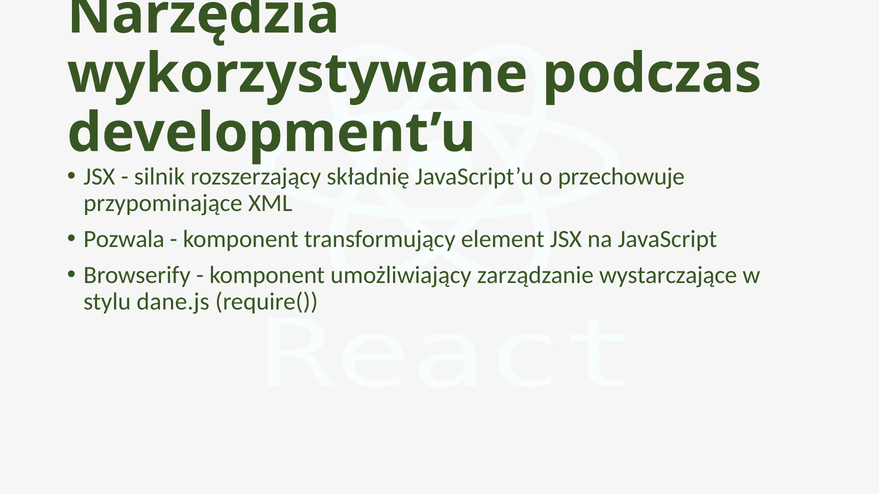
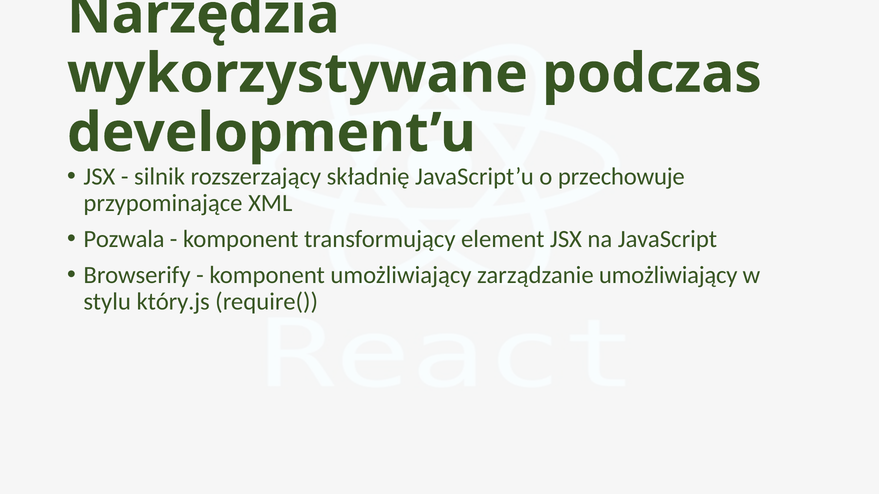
zarządzanie wystarczające: wystarczające -> umożliwiający
dane.js: dane.js -> który.js
